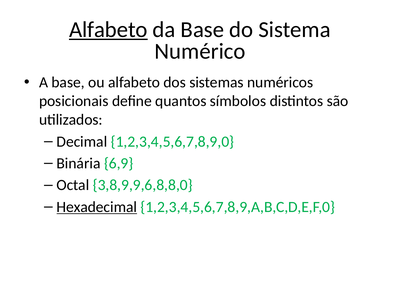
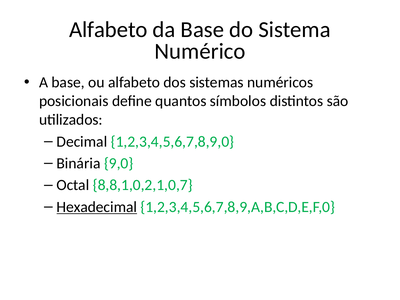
Alfabeto at (108, 29) underline: present -> none
6,9: 6,9 -> 9,0
3,8,9,9,6,8,8,0: 3,8,9,9,6,8,8,0 -> 8,8,1,0,2,1,0,7
